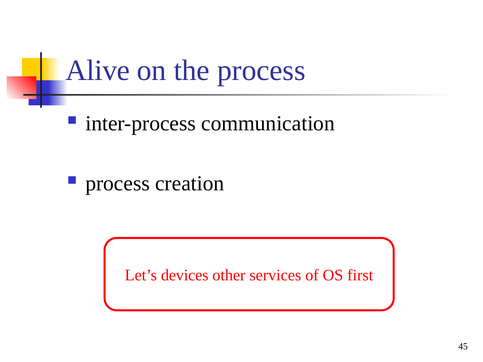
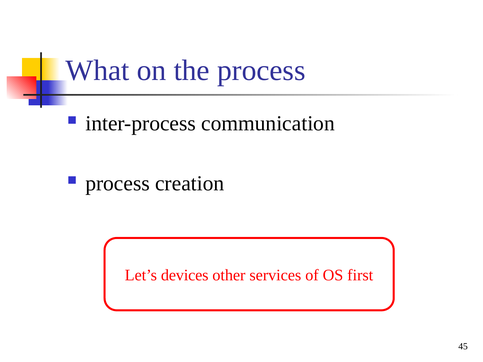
Alive: Alive -> What
